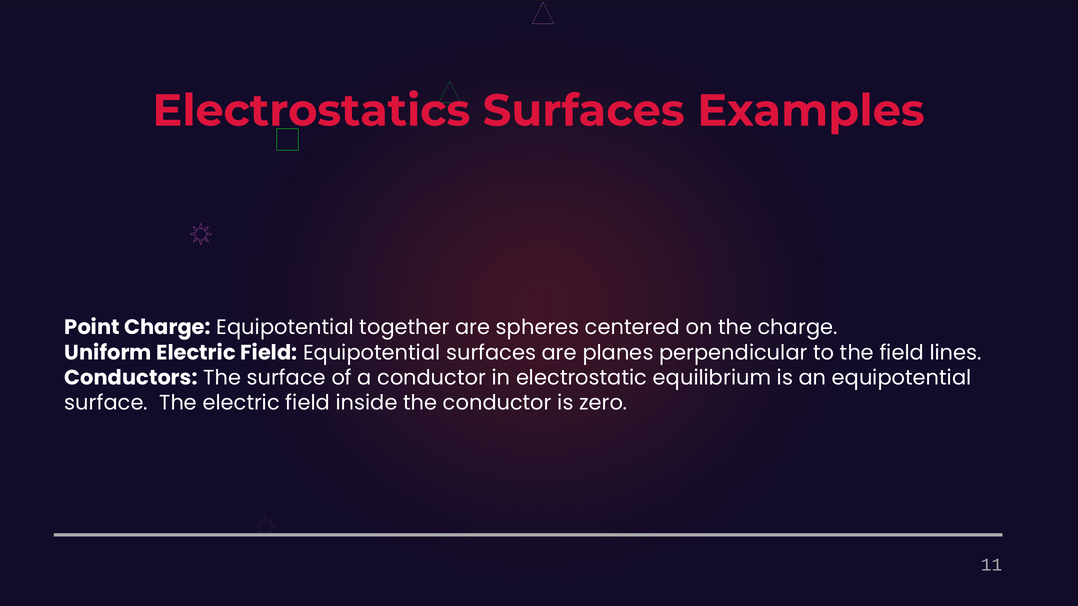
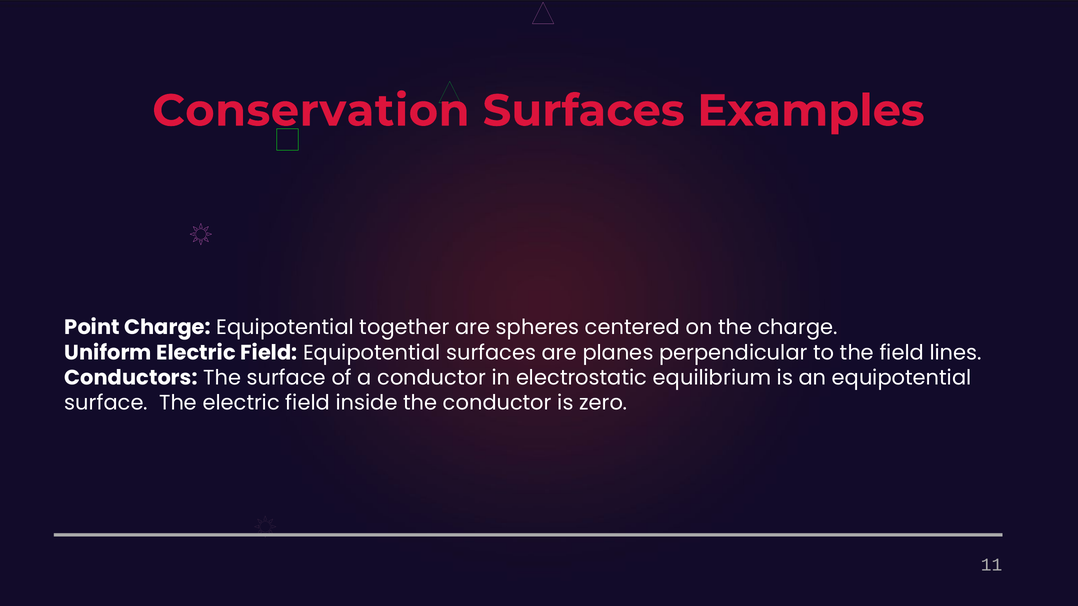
Electrostatics: Electrostatics -> Conservation
